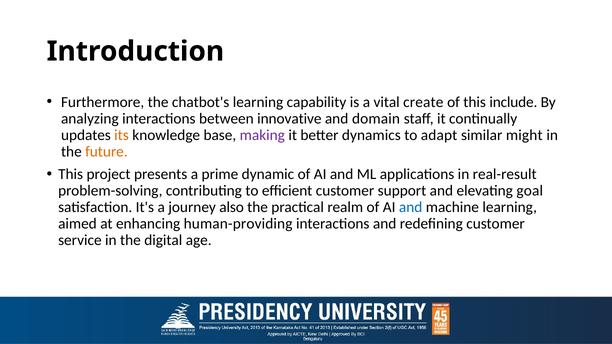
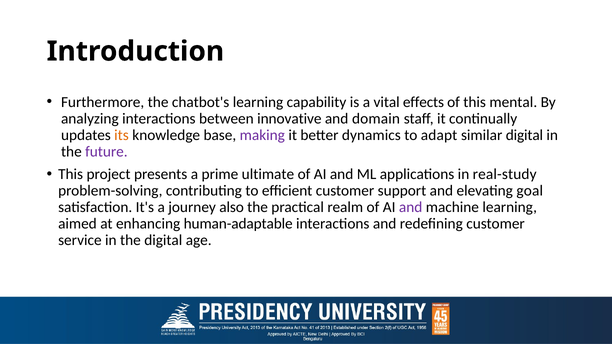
create: create -> effects
include: include -> mental
similar might: might -> digital
future colour: orange -> purple
dynamic: dynamic -> ultimate
real-result: real-result -> real-study
and at (411, 208) colour: blue -> purple
human-providing: human-providing -> human-adaptable
